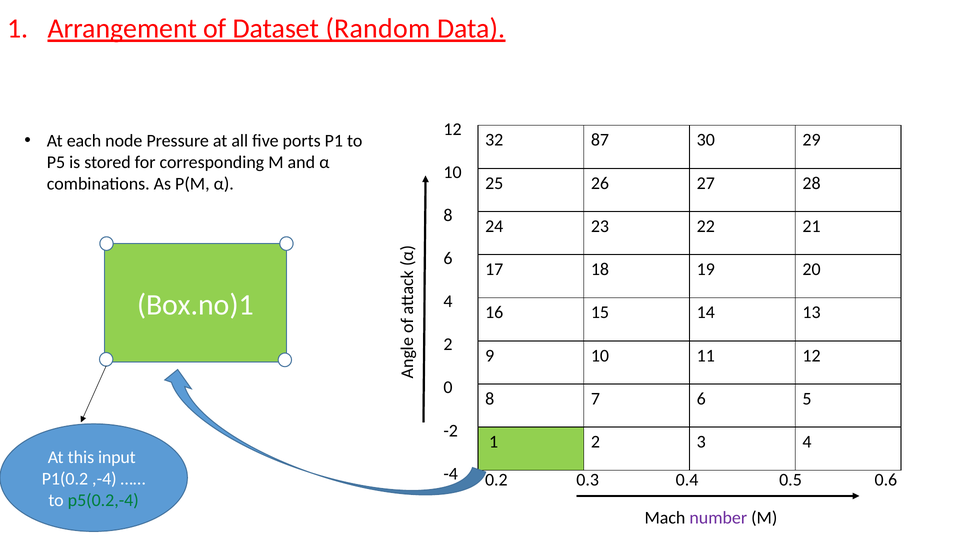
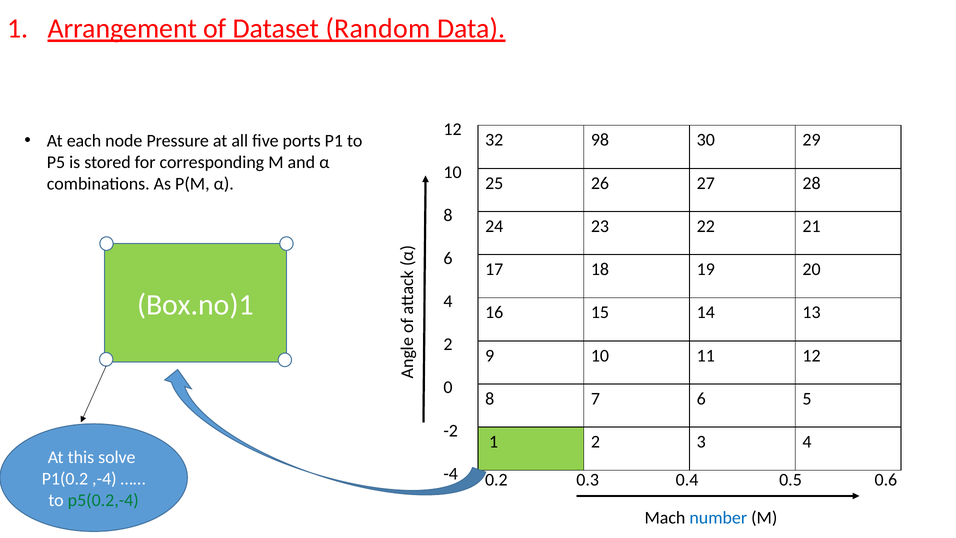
87: 87 -> 98
input: input -> solve
number colour: purple -> blue
